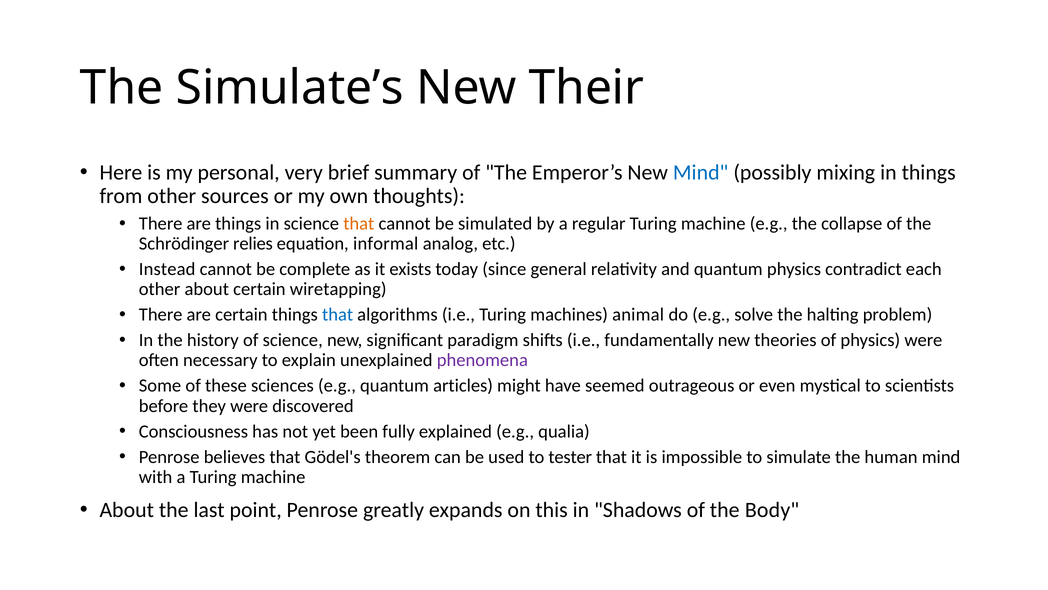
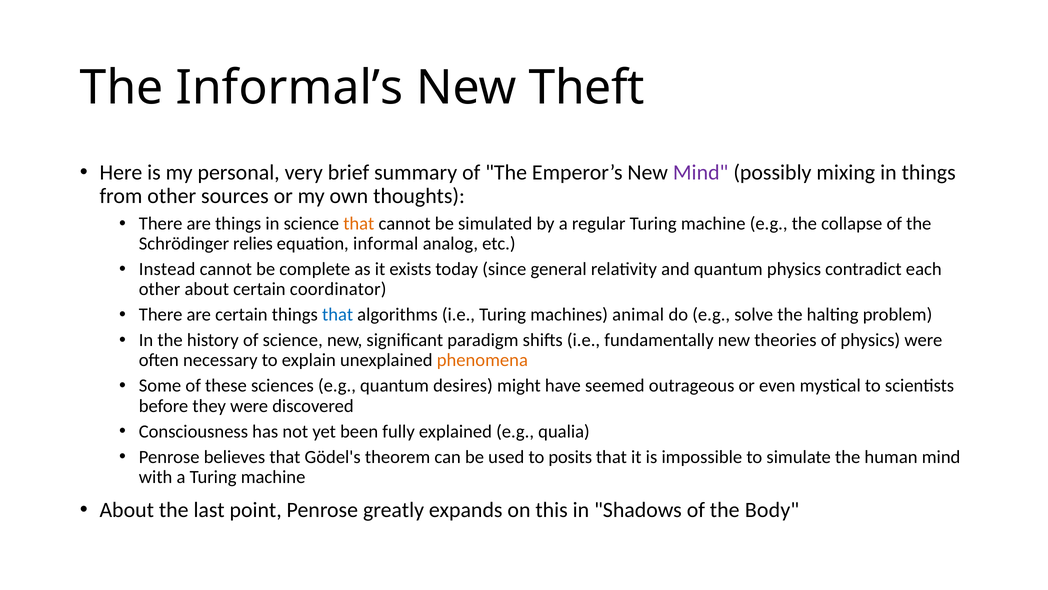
Simulate’s: Simulate’s -> Informal’s
Their: Their -> Theft
Mind at (701, 173) colour: blue -> purple
wiretapping: wiretapping -> coordinator
phenomena colour: purple -> orange
articles: articles -> desires
tester: tester -> posits
